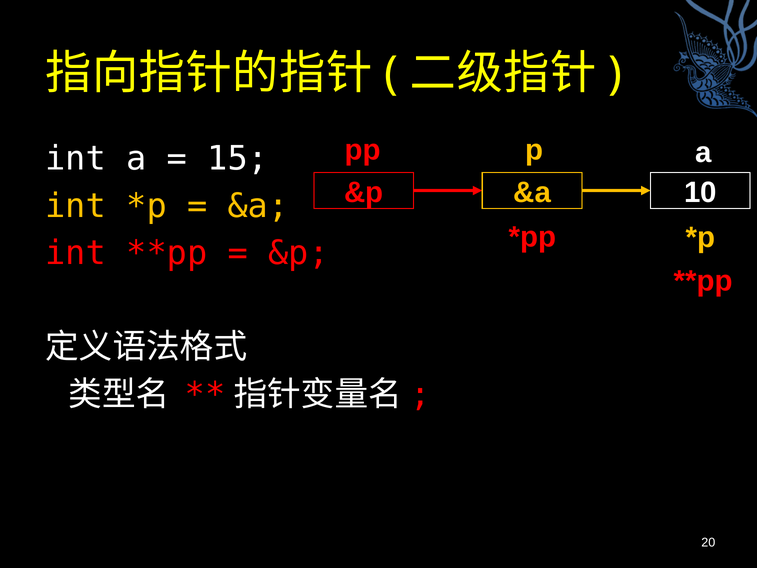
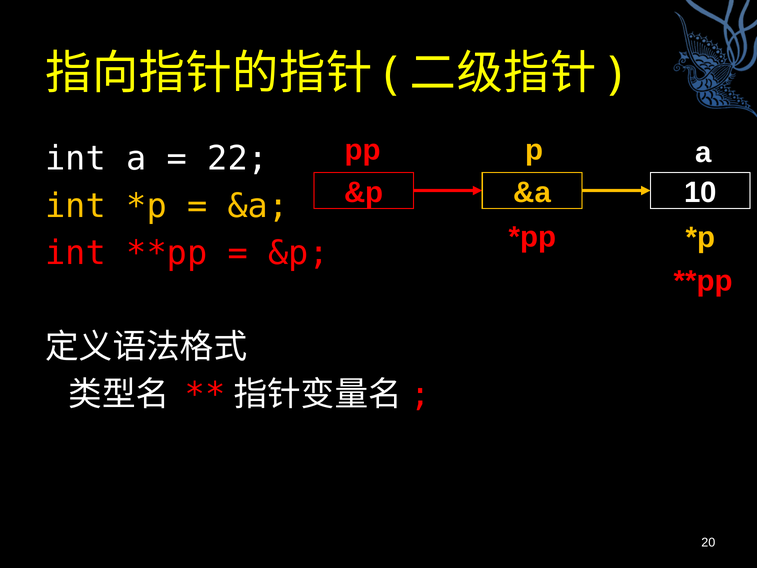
15: 15 -> 22
